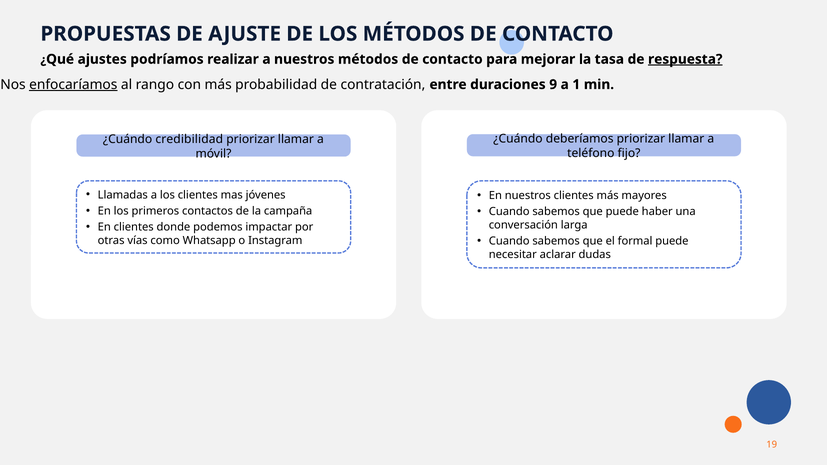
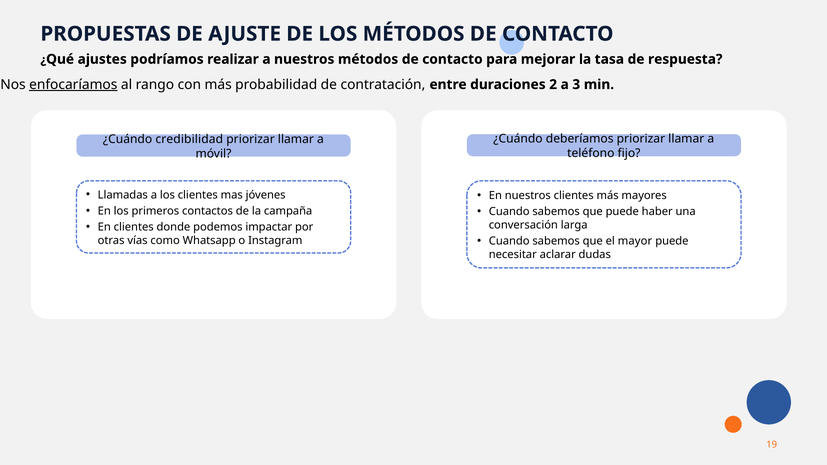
respuesta underline: present -> none
9: 9 -> 2
1: 1 -> 3
formal: formal -> mayor
